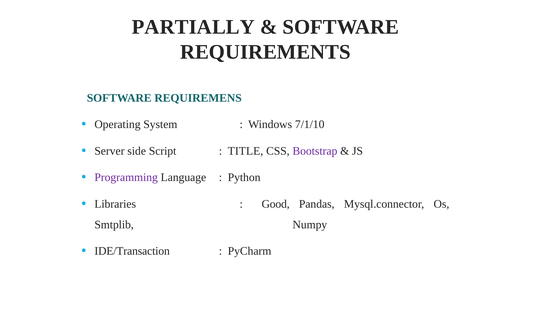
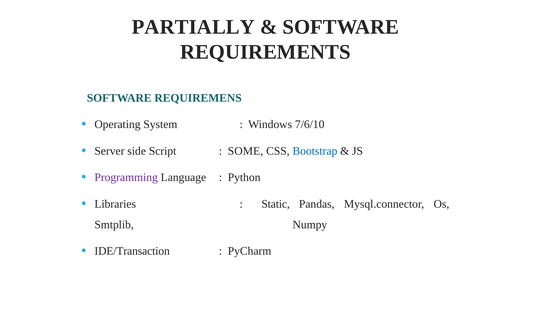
7/1/10: 7/1/10 -> 7/6/10
TITLE: TITLE -> SOME
Bootstrap colour: purple -> blue
Good: Good -> Static
